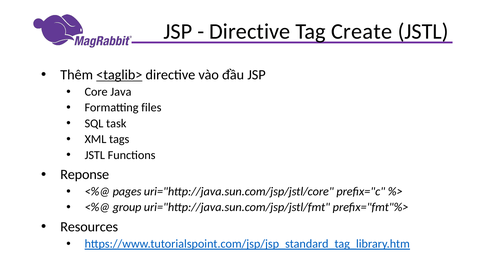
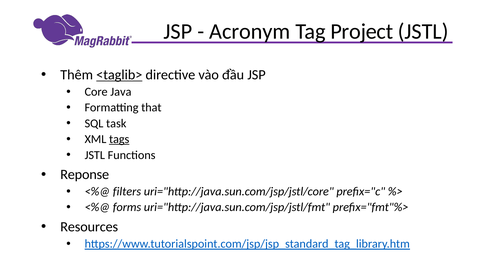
Directive at (250, 31): Directive -> Acronym
Create: Create -> Project
files: files -> that
tags underline: none -> present
pages: pages -> filters
group: group -> forms
